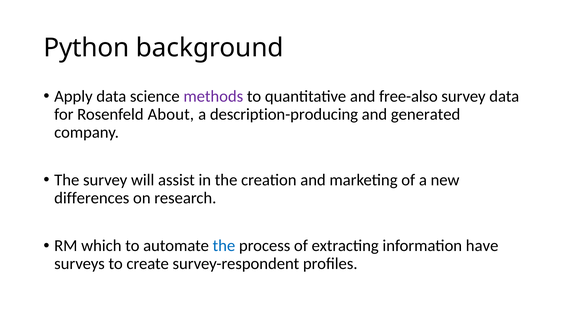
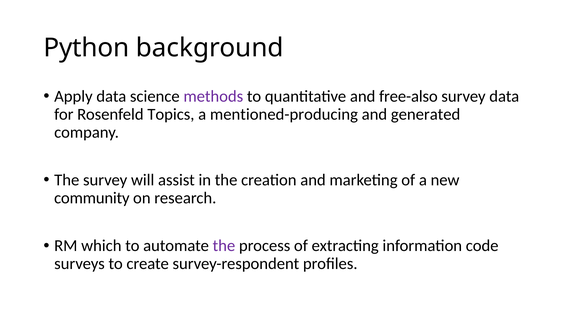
About: About -> Topics
description-producing: description-producing -> mentioned-producing
differences: differences -> community
the at (224, 246) colour: blue -> purple
have: have -> code
